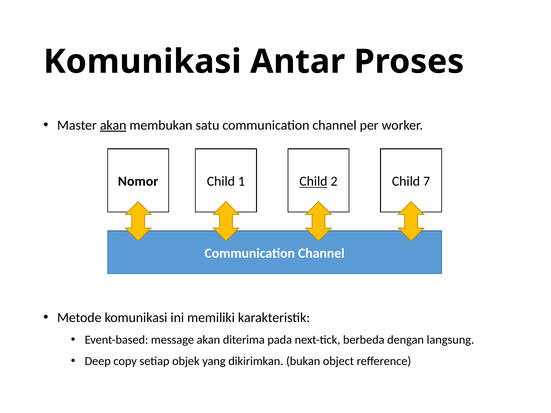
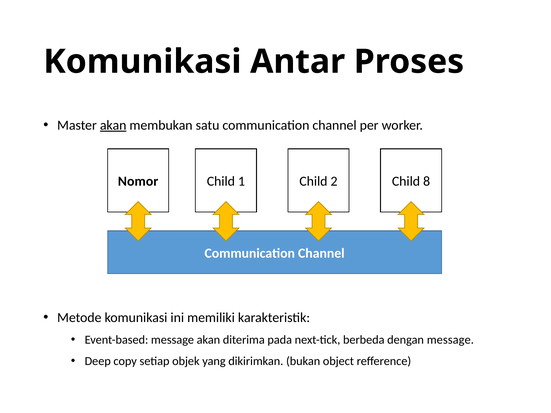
Child at (313, 181) underline: present -> none
7: 7 -> 8
dengan langsung: langsung -> message
